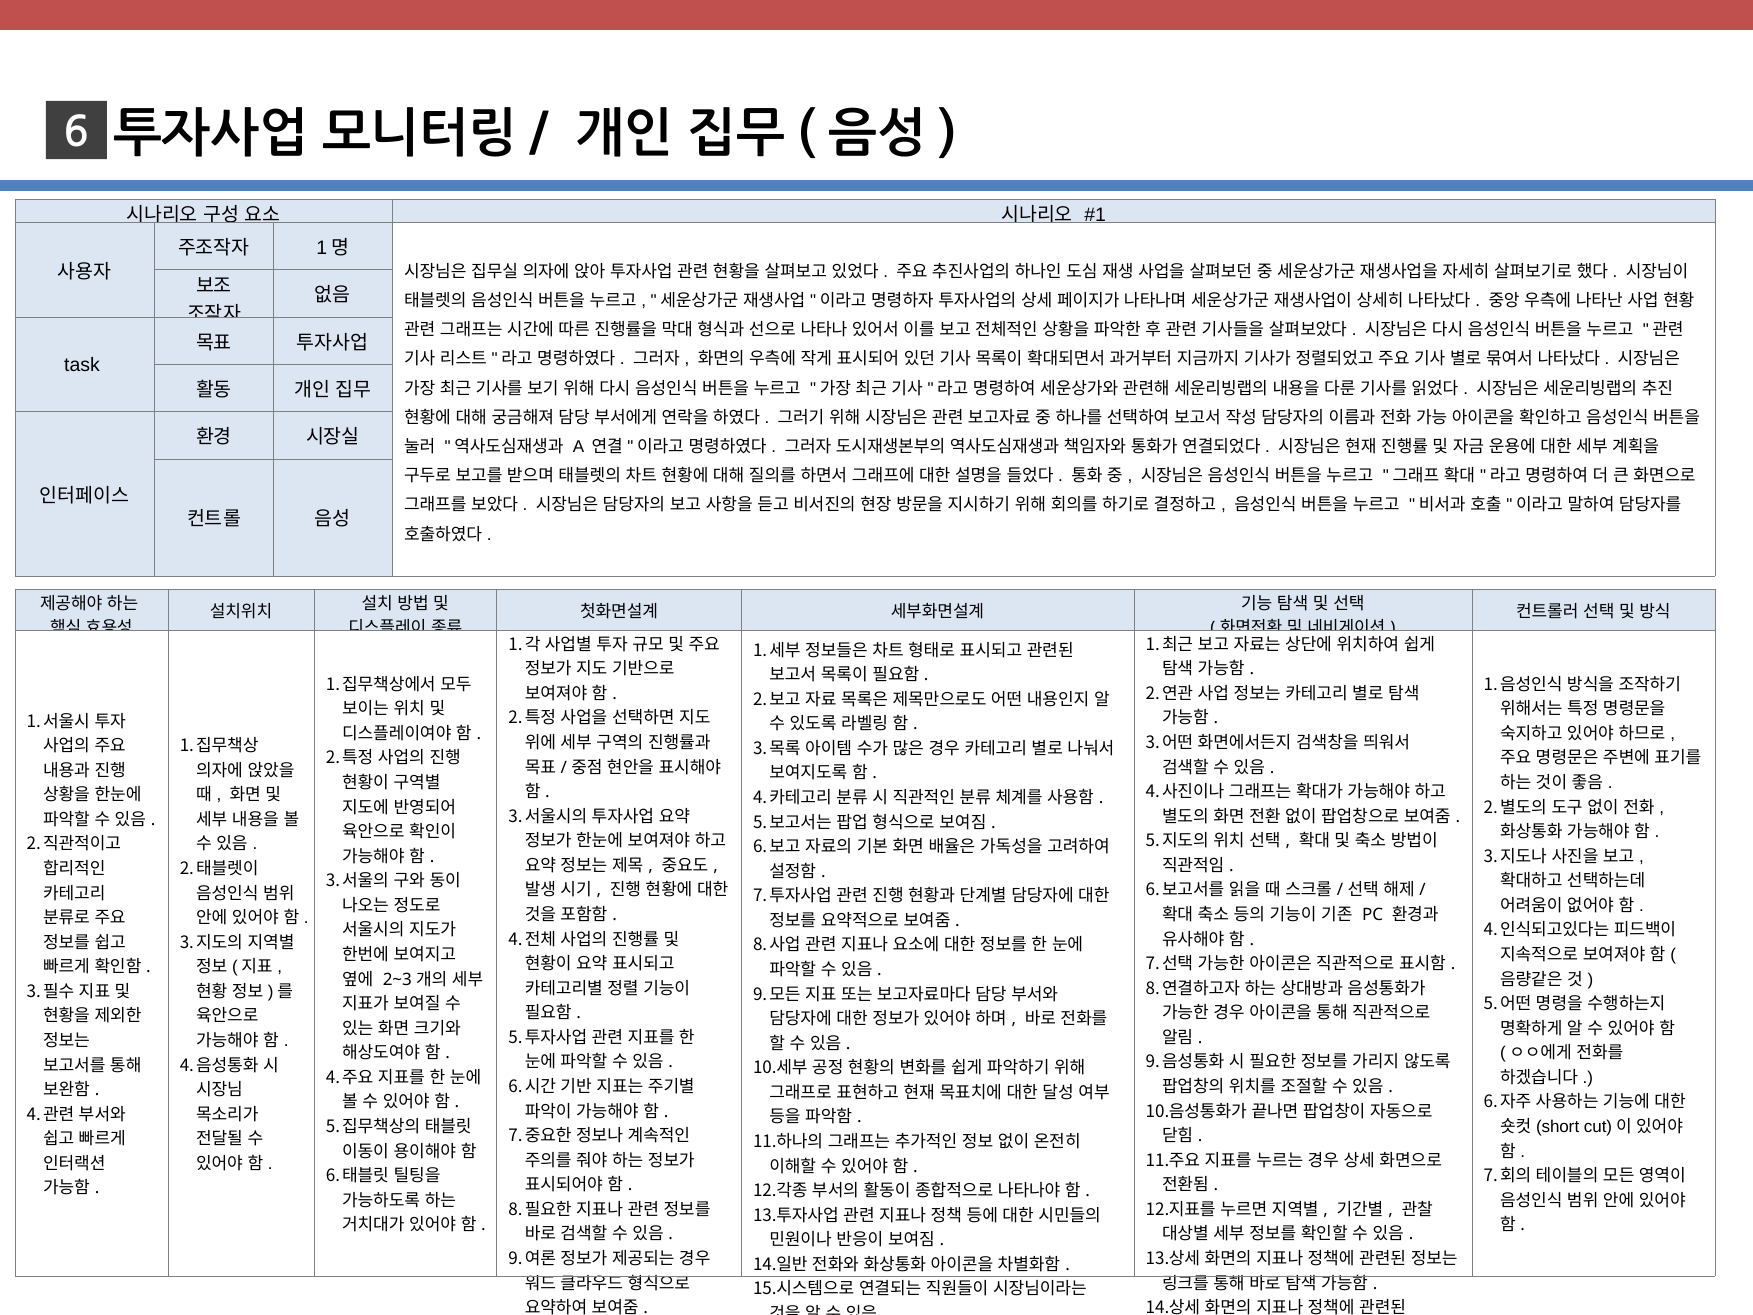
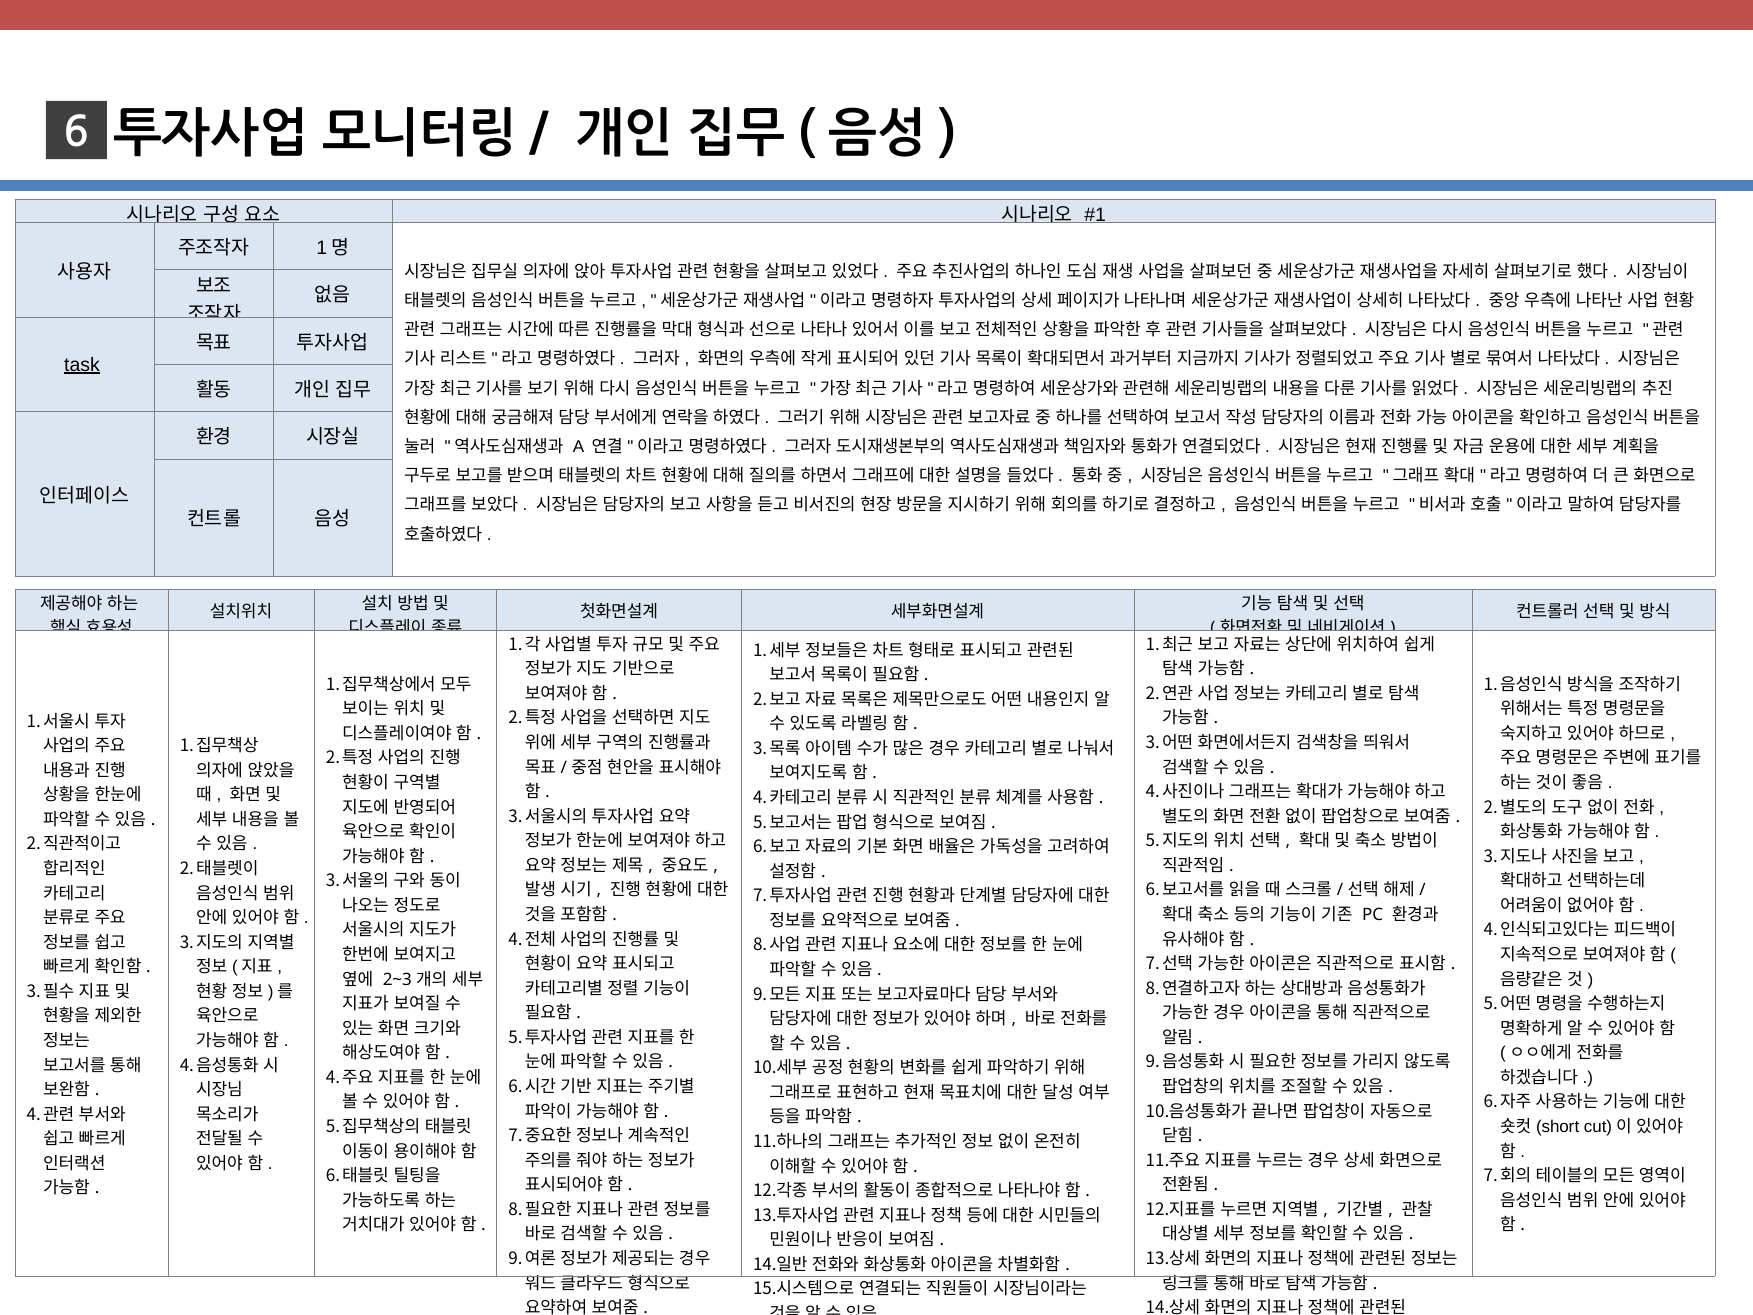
task underline: none -> present
